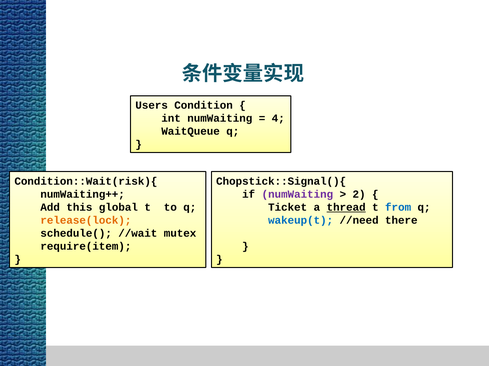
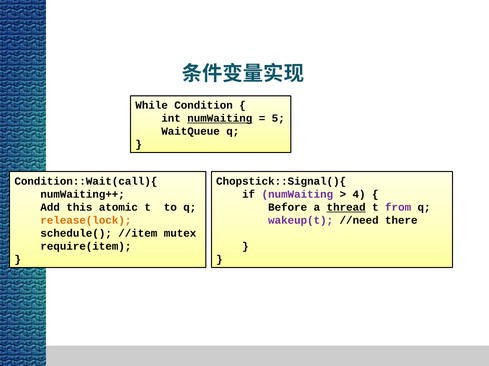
Users: Users -> While
numWaiting at (220, 119) underline: none -> present
4: 4 -> 5
Condition::Wait(risk){: Condition::Wait(risk){ -> Condition::Wait(call){
2: 2 -> 4
global: global -> atomic
Ticket: Ticket -> Before
from colour: blue -> purple
wakeup(t colour: blue -> purple
//wait: //wait -> //item
